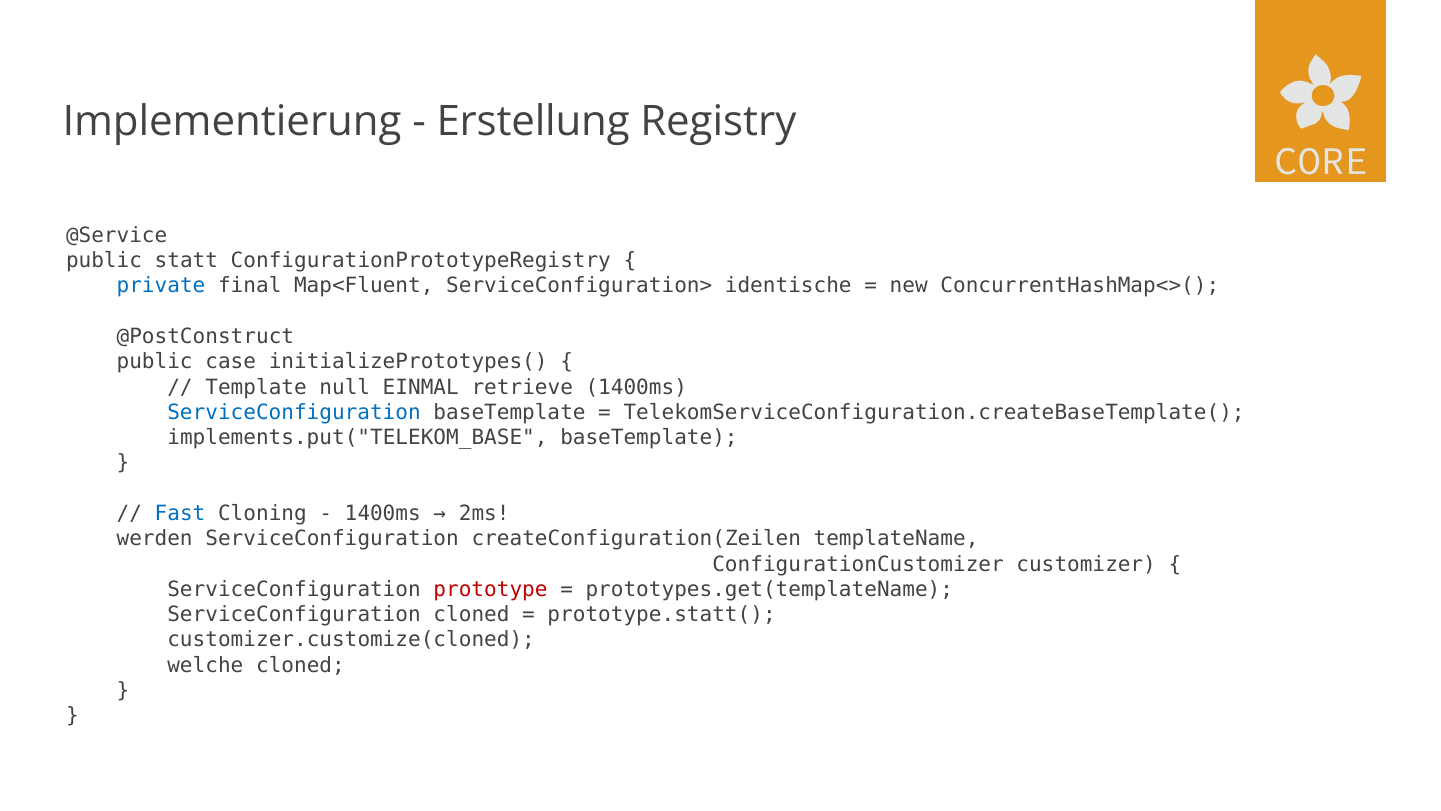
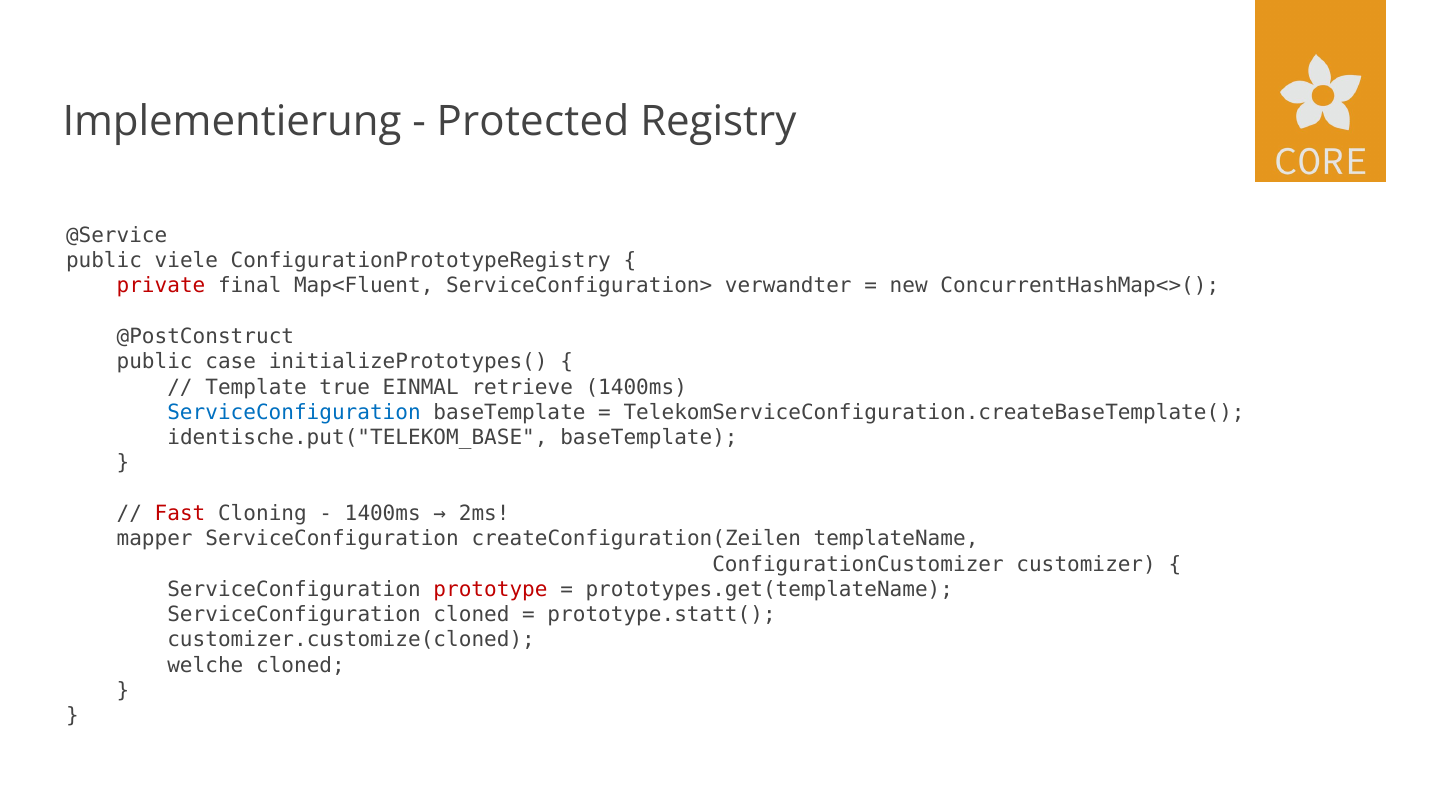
Erstellung: Erstellung -> Protected
statt: statt -> viele
private colour: blue -> red
identische: identische -> verwandter
null: null -> true
implements.put("TELEKOM_BASE: implements.put("TELEKOM_BASE -> identische.put("TELEKOM_BASE
Fast colour: blue -> red
werden: werden -> mapper
